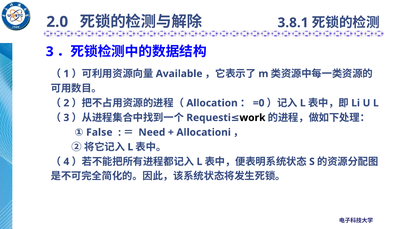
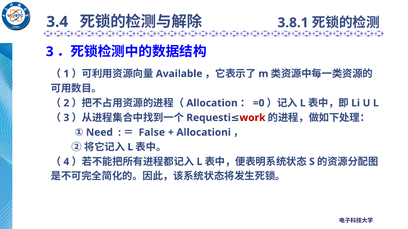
2.0: 2.0 -> 3.4
work colour: black -> red
False: False -> Need
Need: Need -> False
